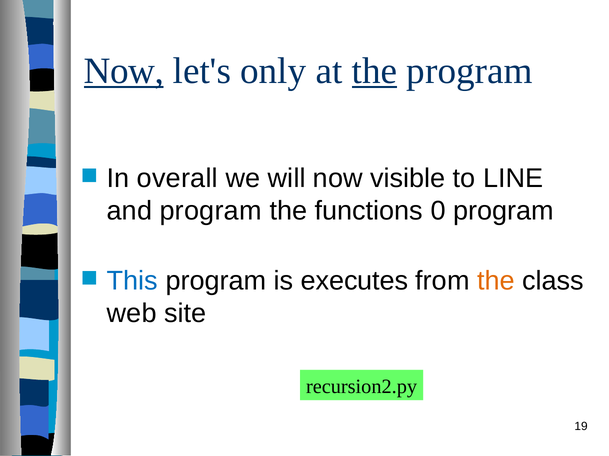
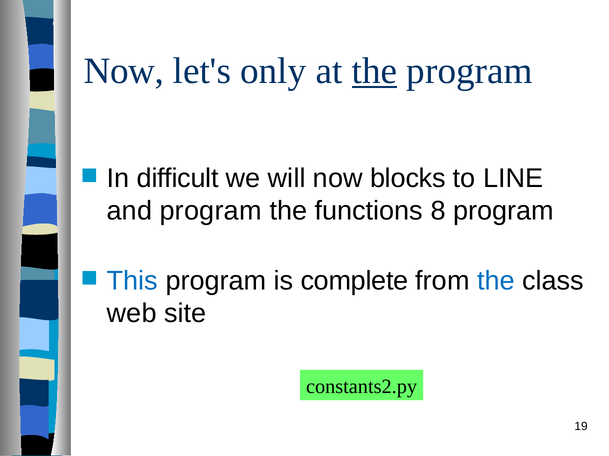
Now at (124, 71) underline: present -> none
overall: overall -> difficult
visible: visible -> blocks
0: 0 -> 8
executes: executes -> complete
the at (496, 281) colour: orange -> blue
recursion2.py: recursion2.py -> constants2.py
